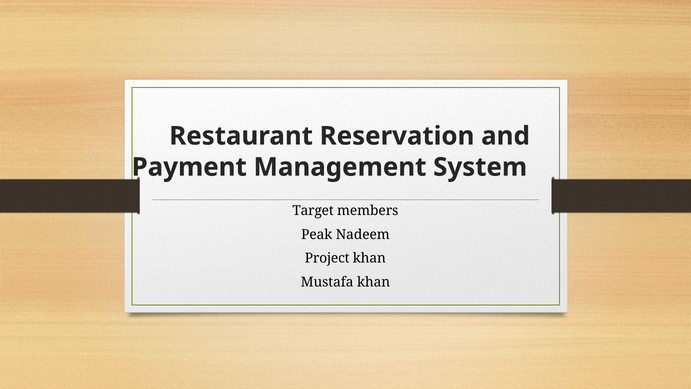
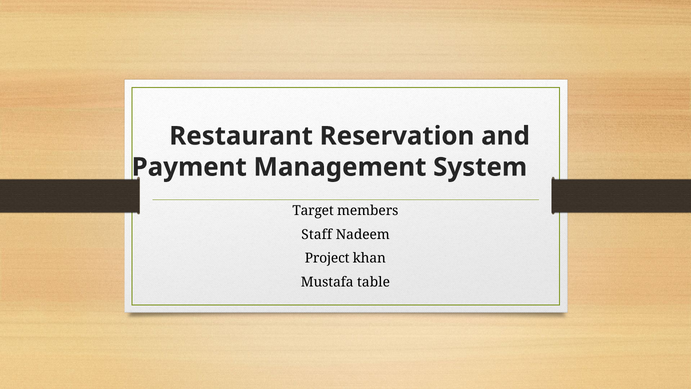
Peak: Peak -> Staff
Mustafa khan: khan -> table
